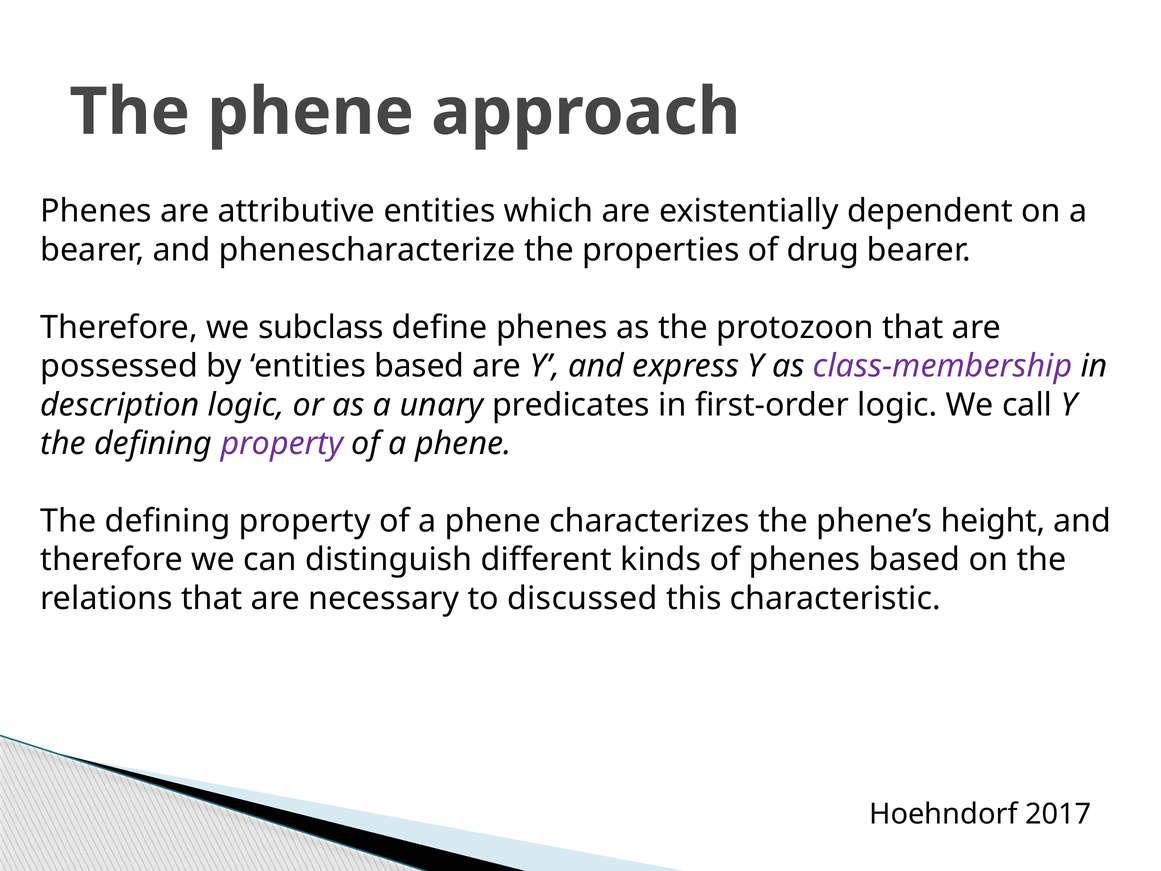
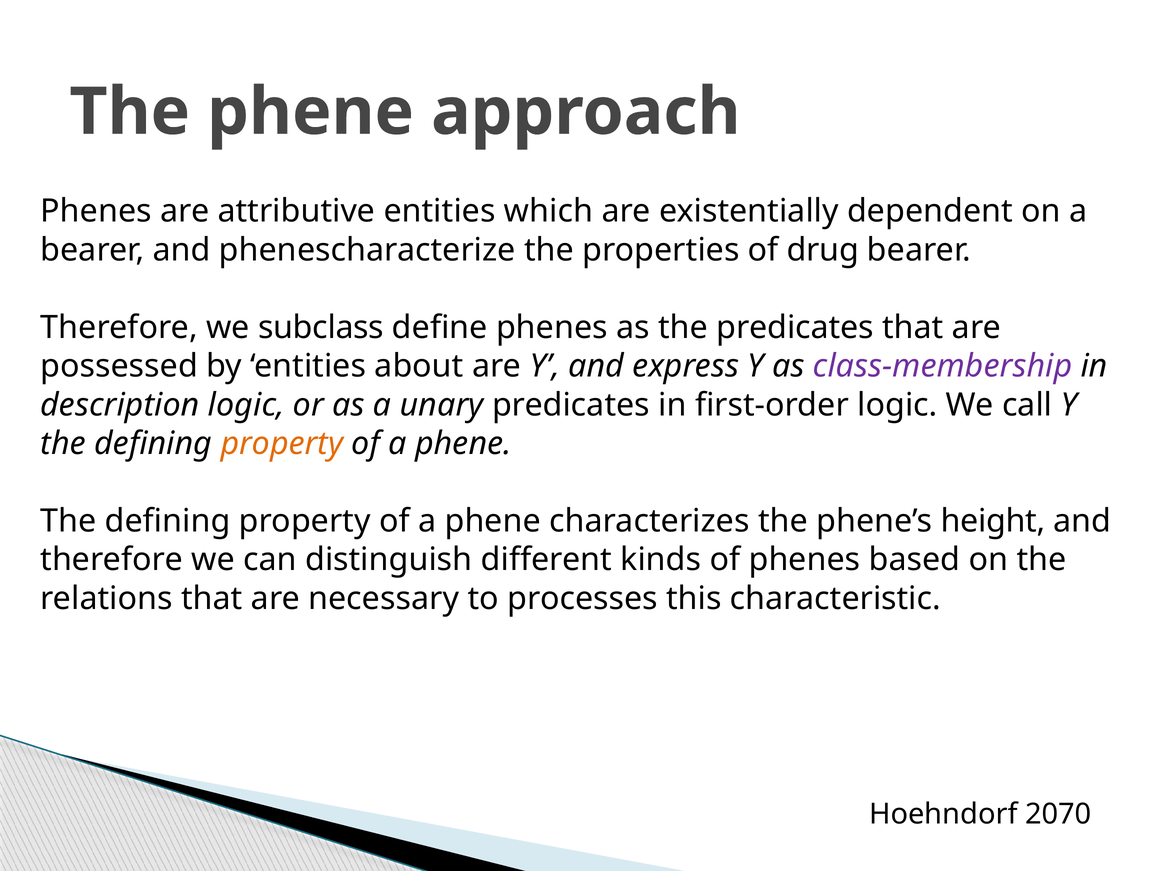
the protozoon: protozoon -> predicates
entities based: based -> about
property at (282, 443) colour: purple -> orange
discussed: discussed -> processes
2017: 2017 -> 2070
